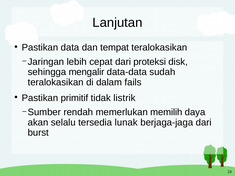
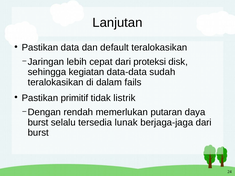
tempat: tempat -> default
mengalir: mengalir -> kegiatan
Sumber: Sumber -> Dengan
memilih: memilih -> putaran
akan at (38, 123): akan -> burst
